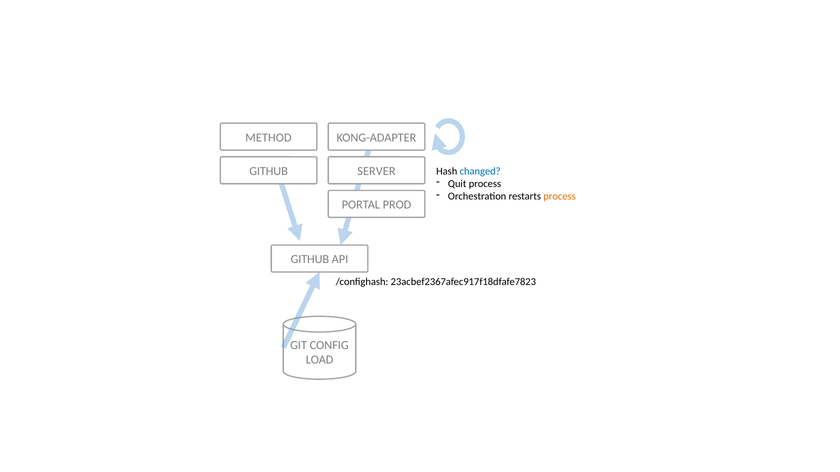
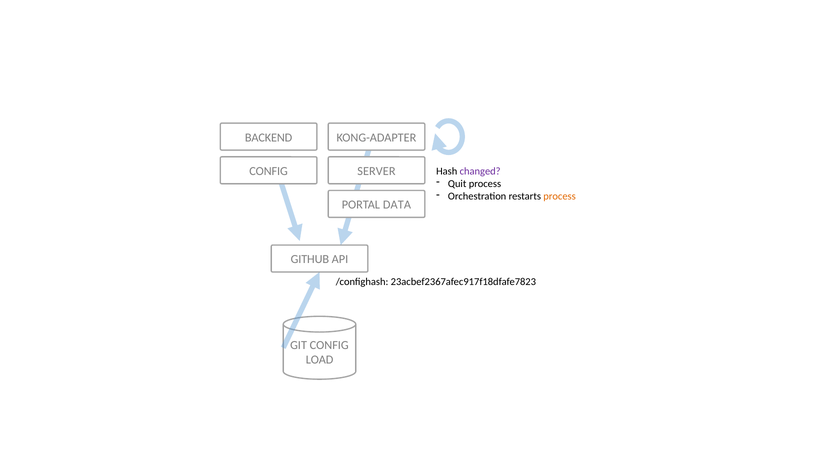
METHOD: METHOD -> BACKEND
GITHUB at (269, 171): GITHUB -> CONFIG
changed colour: blue -> purple
PROD: PROD -> DATA
